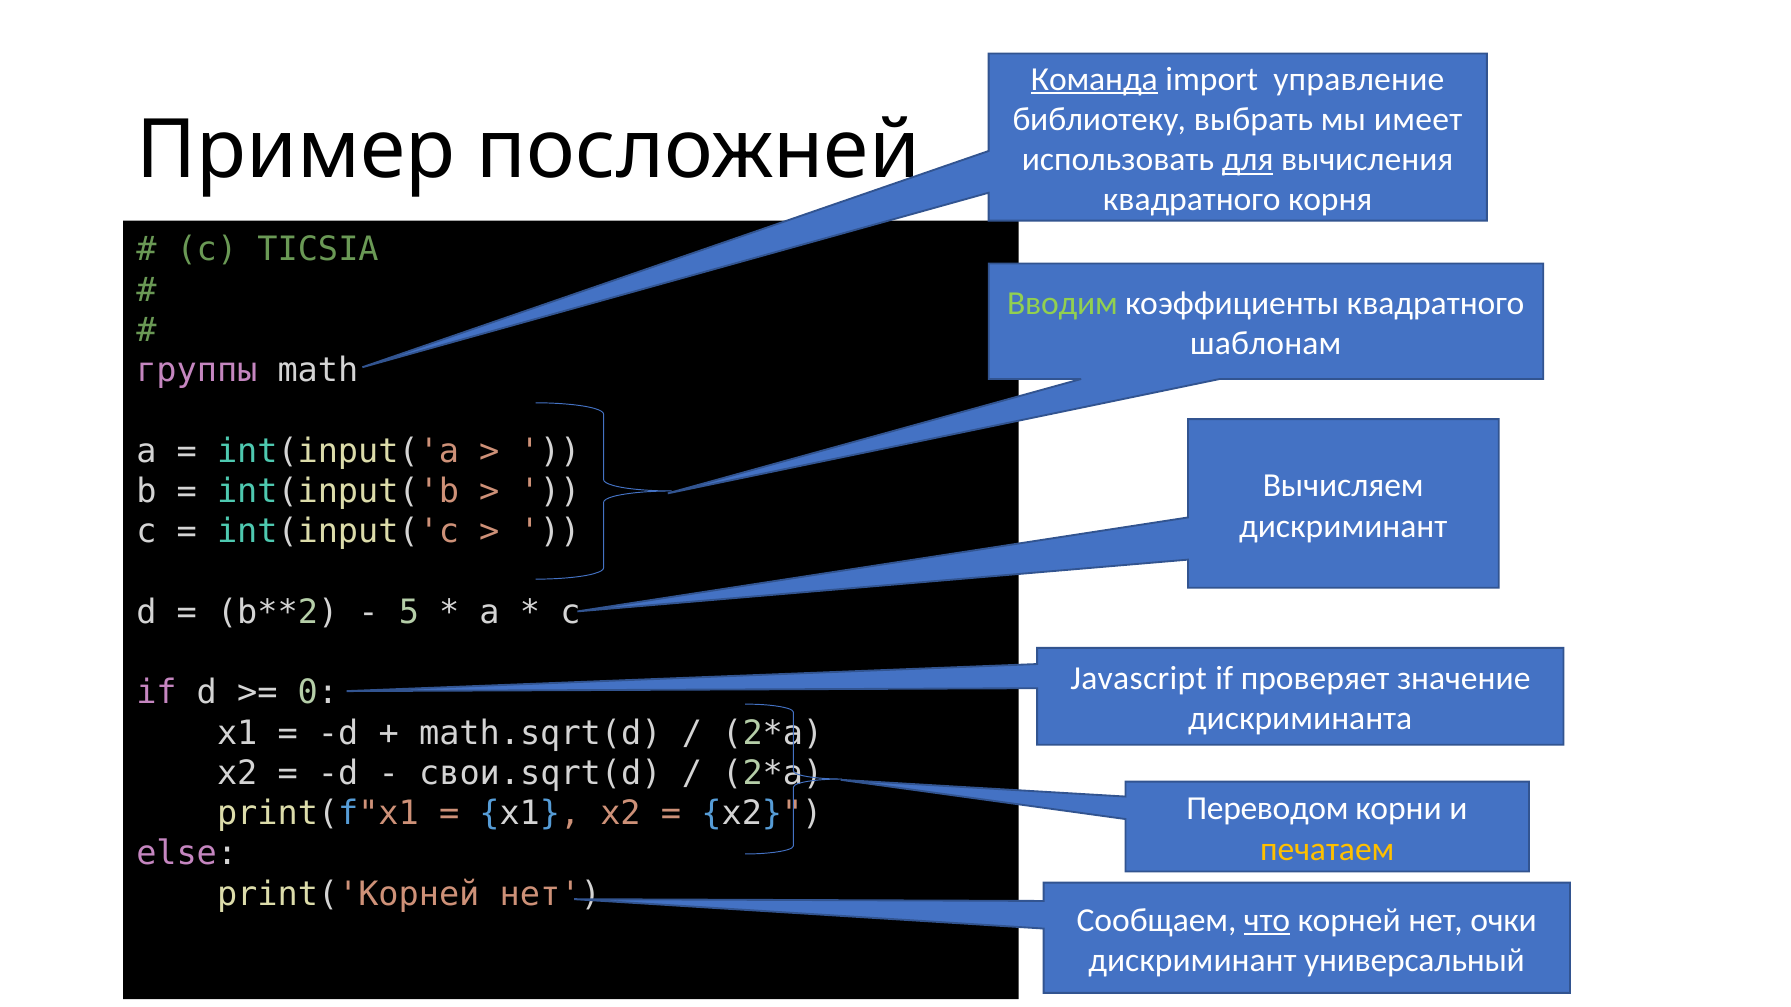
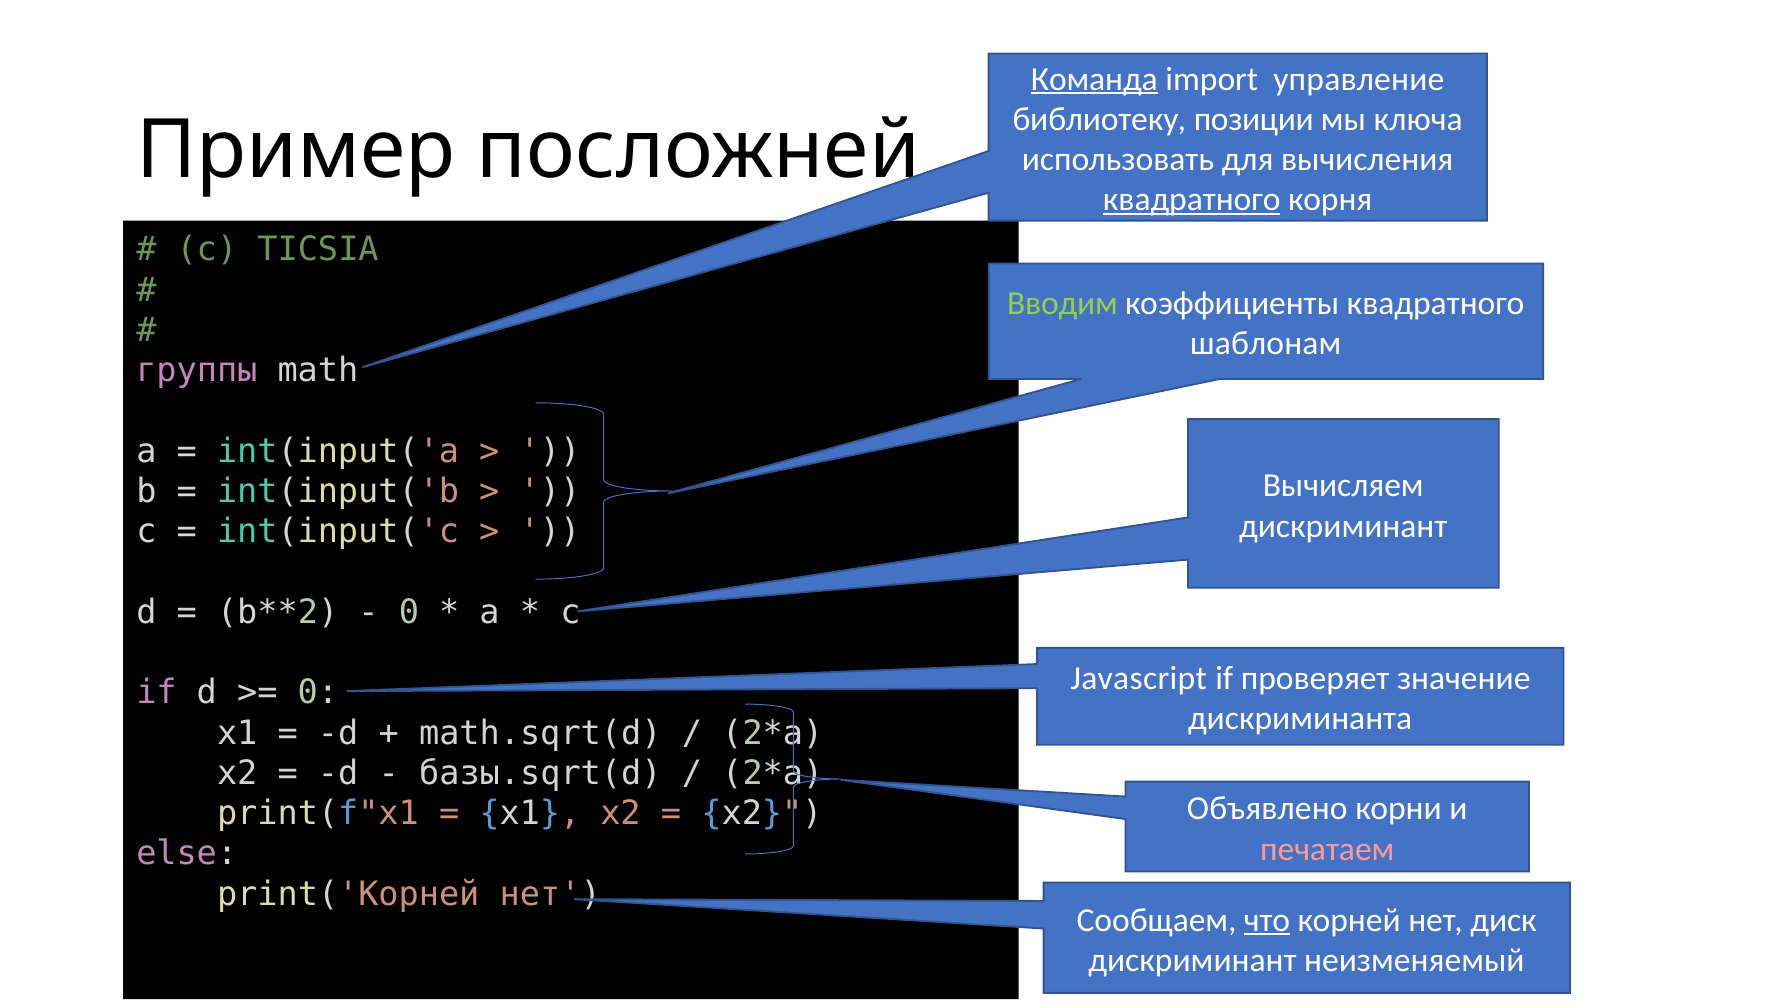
выбрать: выбрать -> позиции
имеет: имеет -> ключа
для underline: present -> none
квадратного at (1192, 200) underline: none -> present
5 at (409, 612): 5 -> 0
свои.sqrt(d: свои.sqrt(d -> базы.sqrt(d
Переводом: Переводом -> Объявлено
печатаем colour: yellow -> pink
очки: очки -> диск
универсальный: универсальный -> неизменяемый
